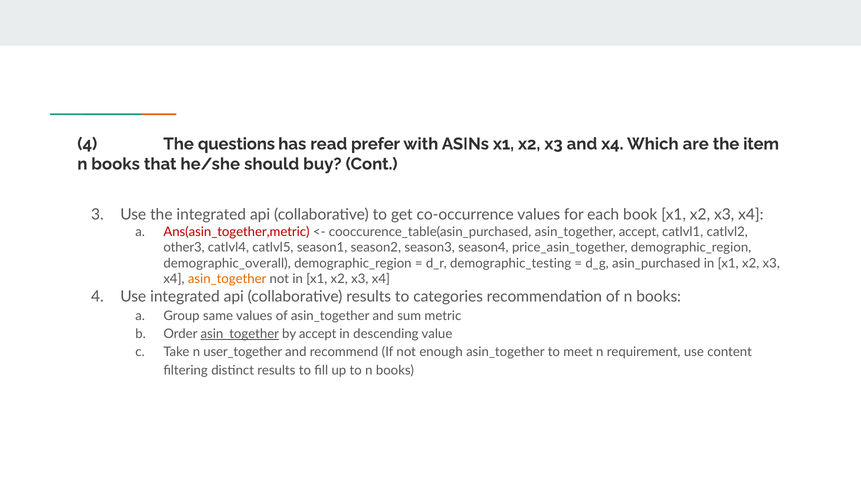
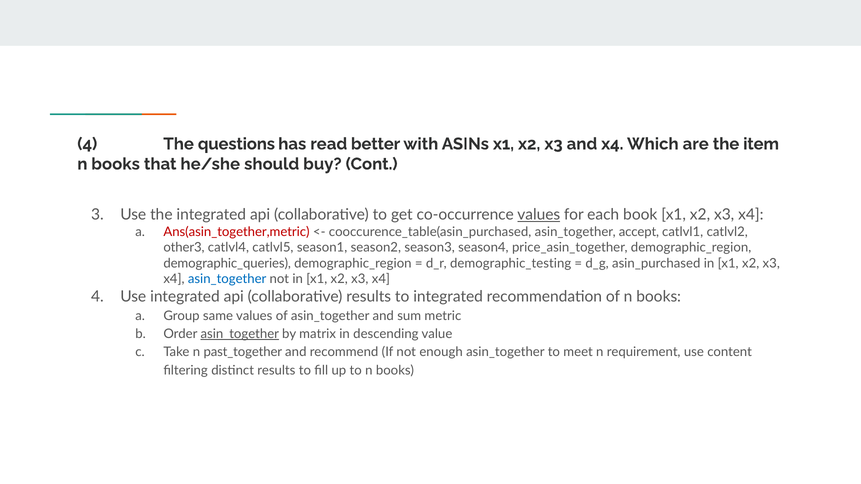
prefer: prefer -> better
values at (539, 215) underline: none -> present
demographic_overall: demographic_overall -> demographic_queries
asin_together at (227, 279) colour: orange -> blue
to categories: categories -> integrated
by accept: accept -> matrix
user_together: user_together -> past_together
